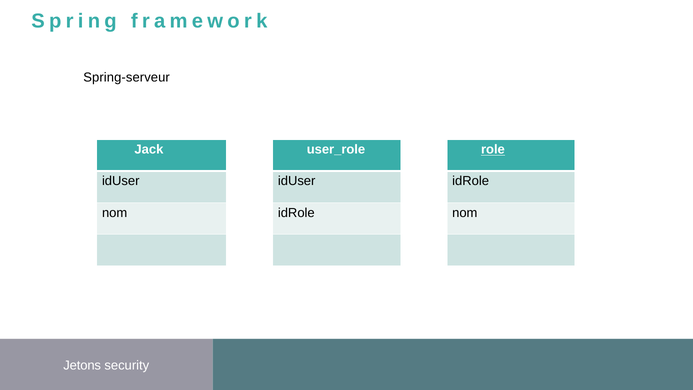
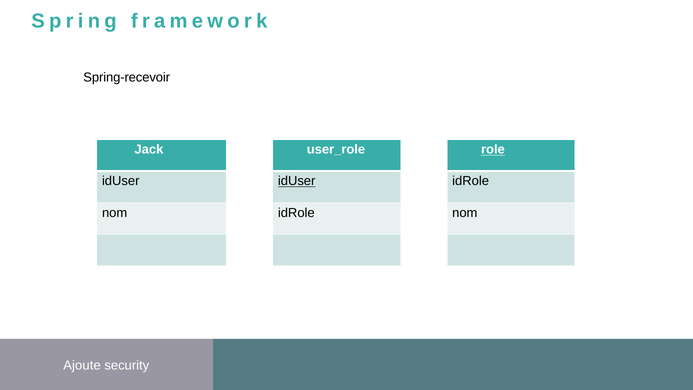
Spring-serveur: Spring-serveur -> Spring-recevoir
idUser at (297, 181) underline: none -> present
Jetons: Jetons -> Ajoute
